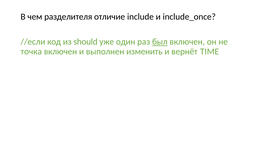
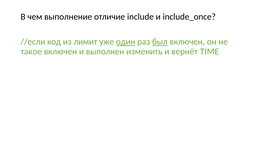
разделителя: разделителя -> выполнение
should: should -> лимит
один underline: none -> present
точка: точка -> такое
